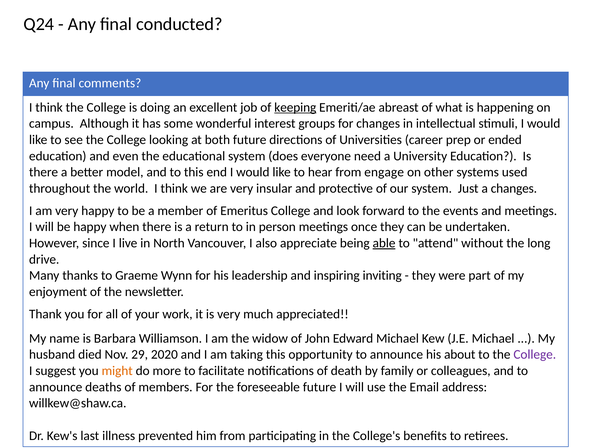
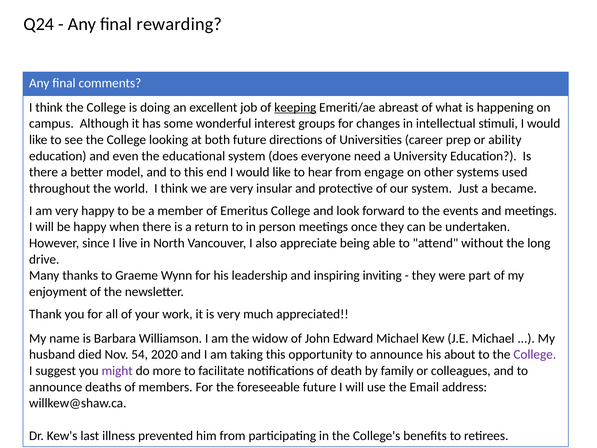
conducted: conducted -> rewarding
ended: ended -> ability
a changes: changes -> became
able underline: present -> none
29: 29 -> 54
might colour: orange -> purple
